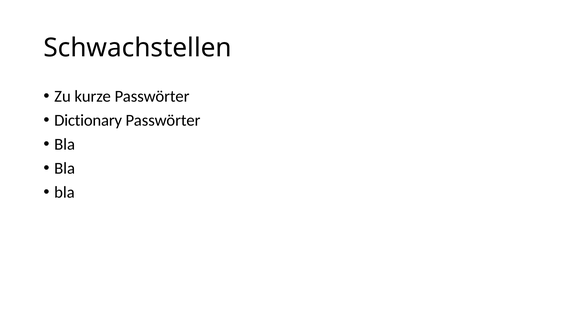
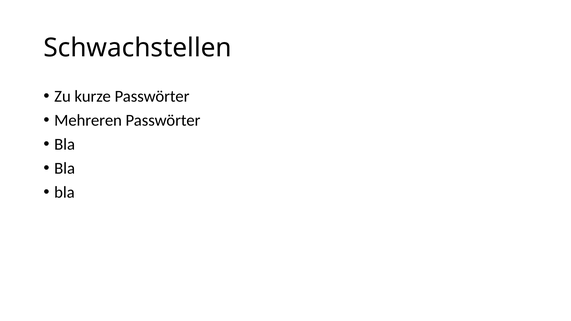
Dictionary: Dictionary -> Mehreren
